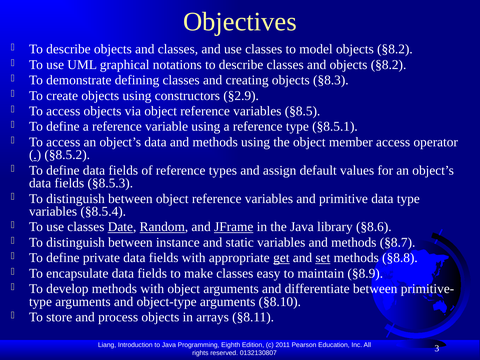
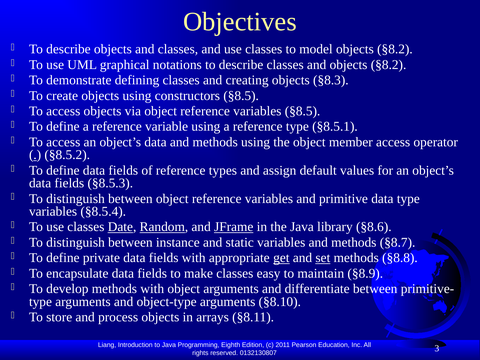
constructors §2.9: §2.9 -> §8.5
